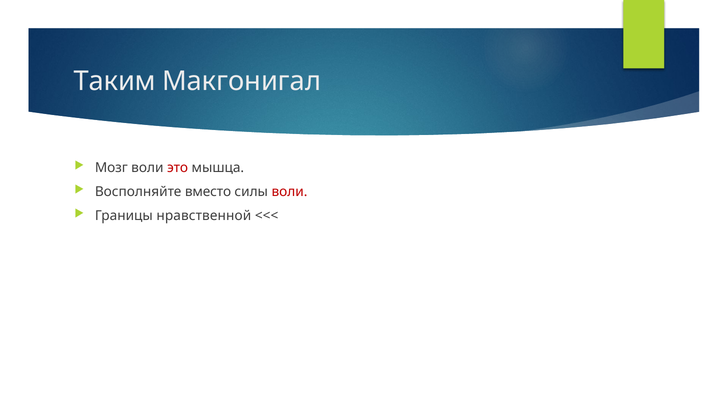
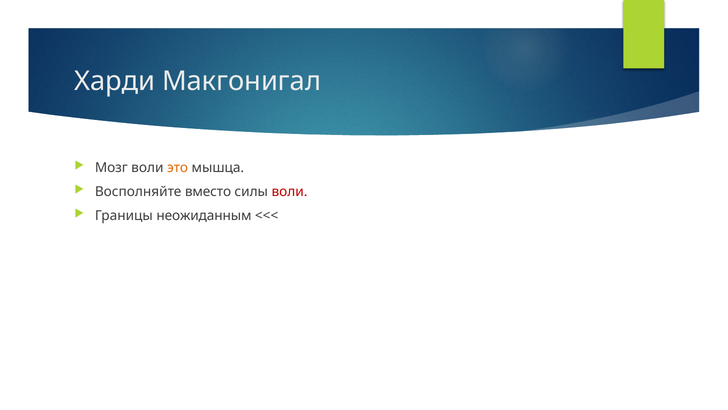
Таким: Таким -> Харди
это colour: red -> orange
нравственной: нравственной -> неожиданным
